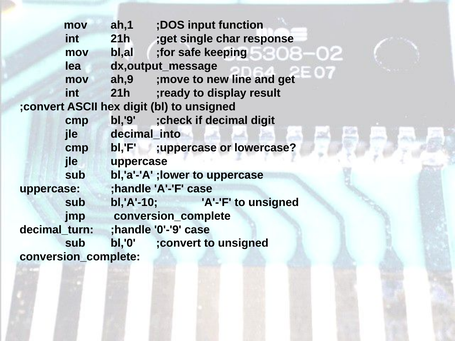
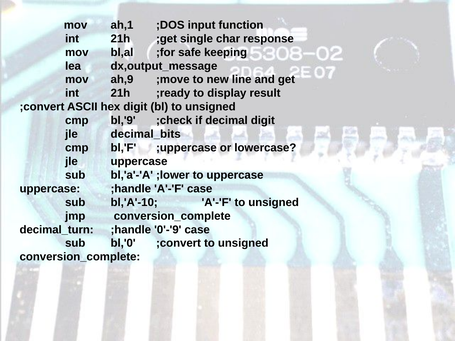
decimal_into: decimal_into -> decimal_bits
